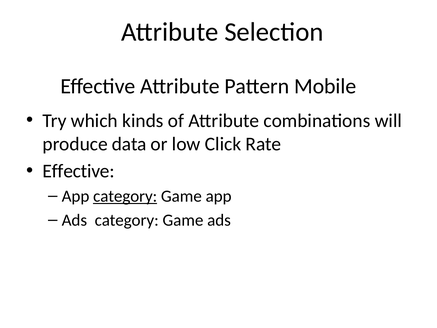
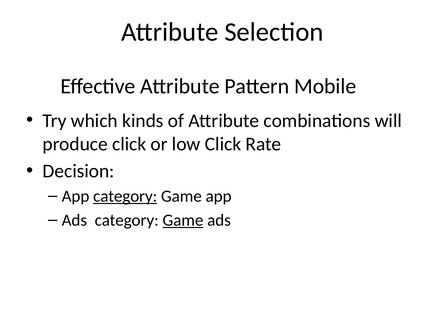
produce data: data -> click
Effective at (79, 171): Effective -> Decision
Game at (183, 220) underline: none -> present
